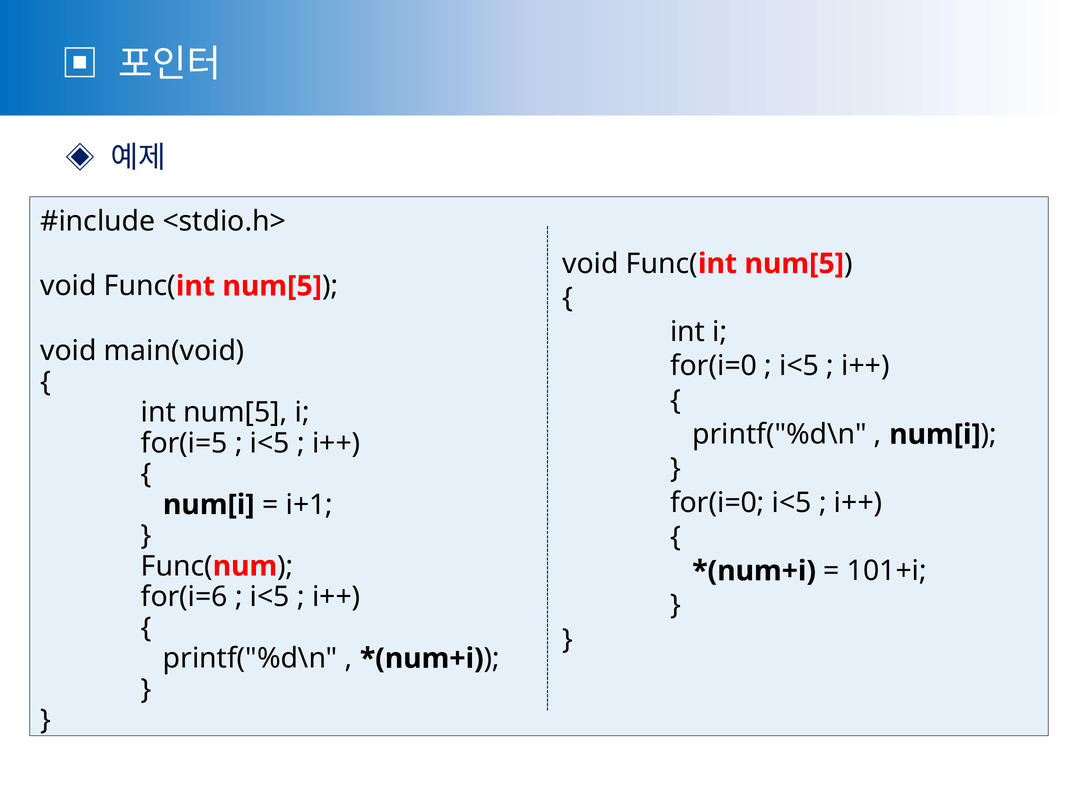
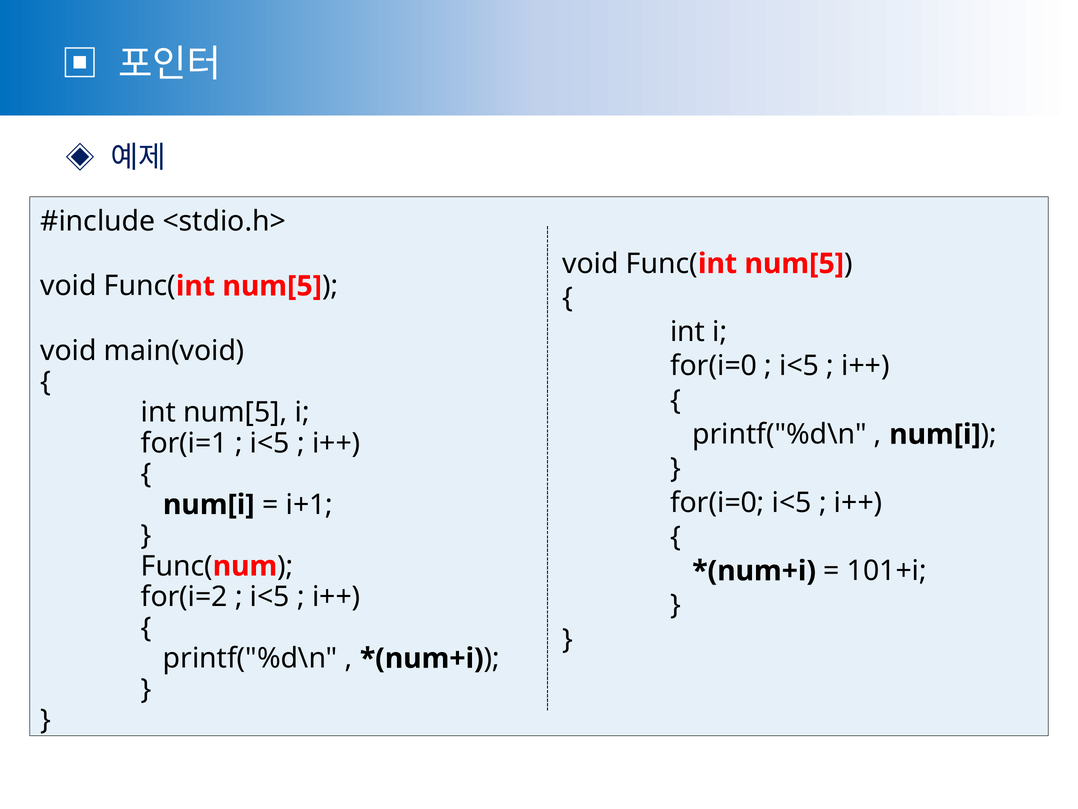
for(i=5: for(i=5 -> for(i=1
for(i=6: for(i=6 -> for(i=2
